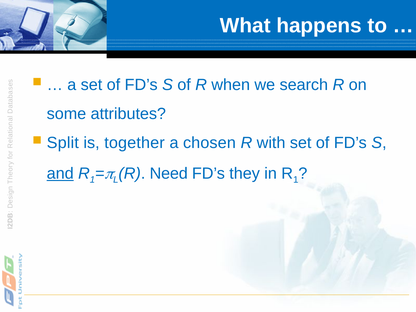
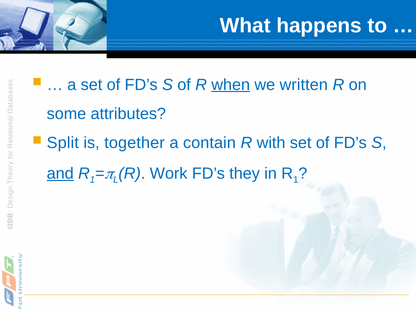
when underline: none -> present
search: search -> written
chosen: chosen -> contain
Need: Need -> Work
